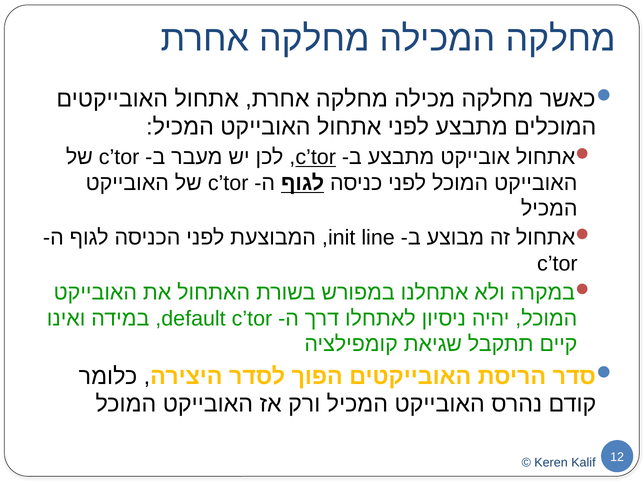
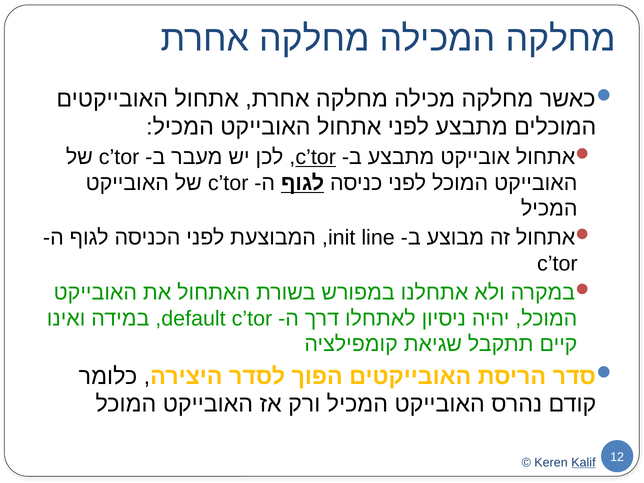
Kalif underline: none -> present
